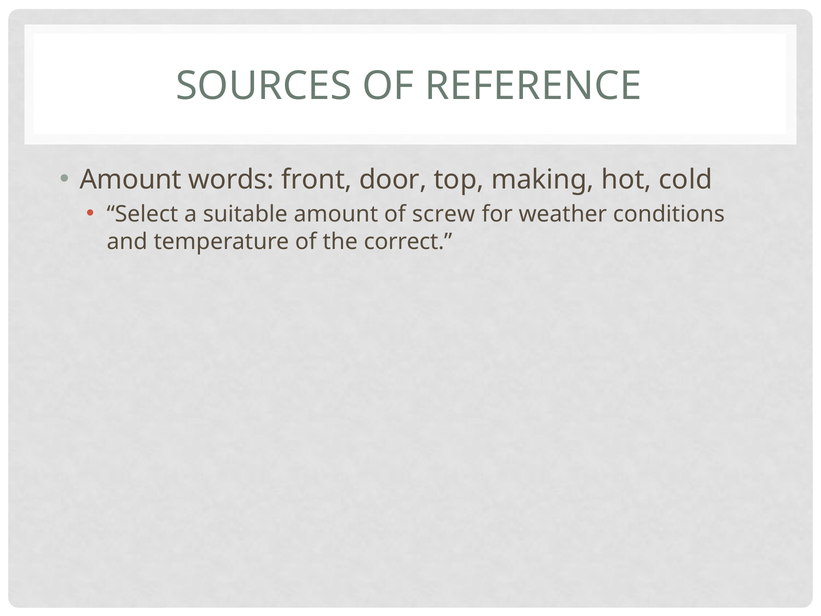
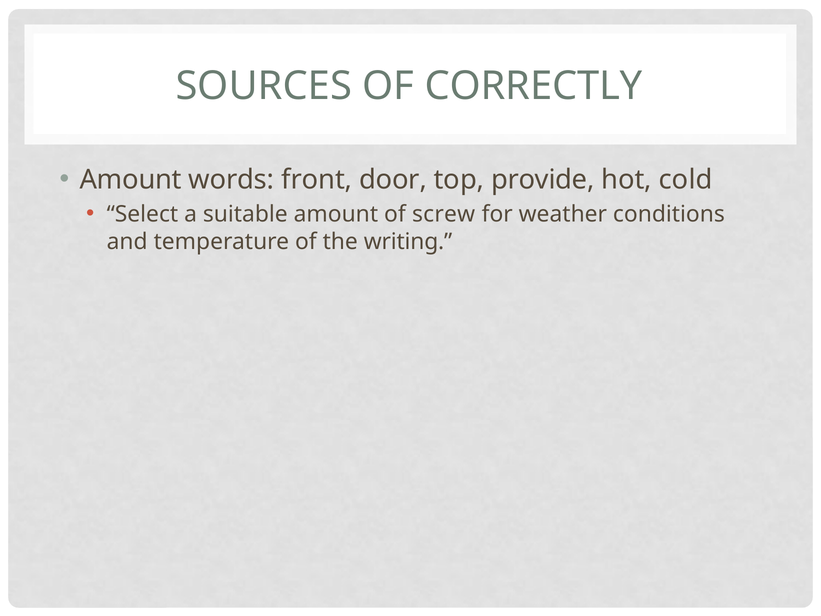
REFERENCE: REFERENCE -> CORRECTLY
making: making -> provide
correct: correct -> writing
